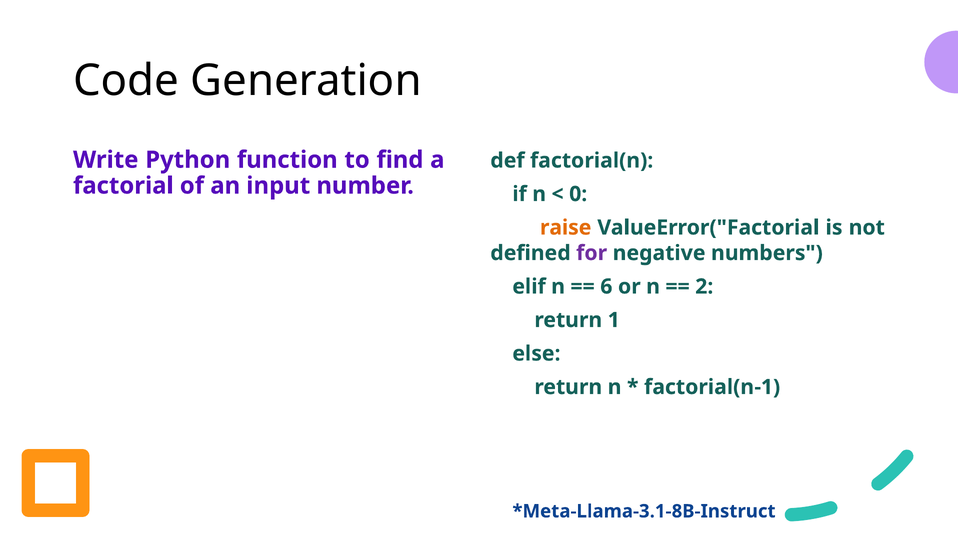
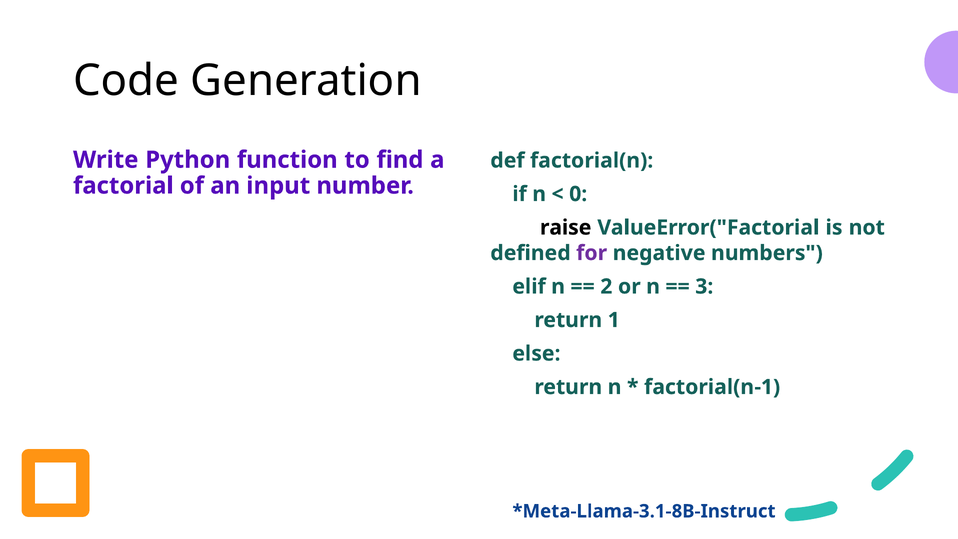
raise colour: orange -> black
6: 6 -> 2
2: 2 -> 3
